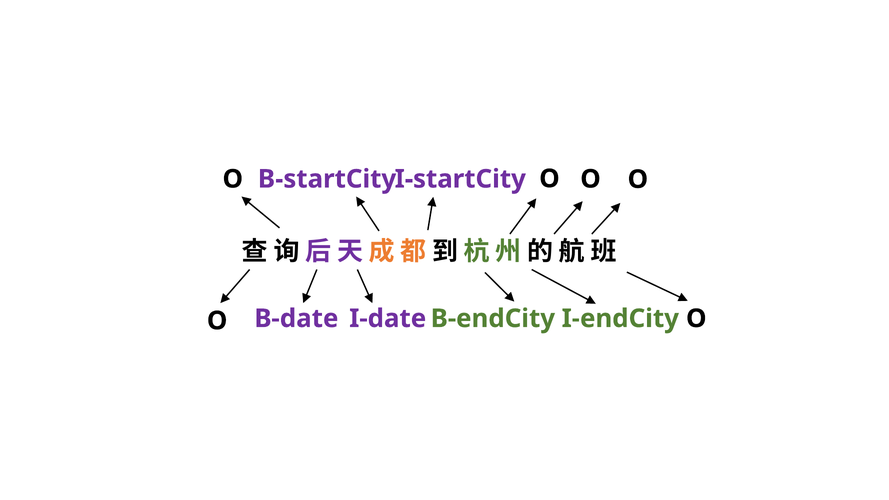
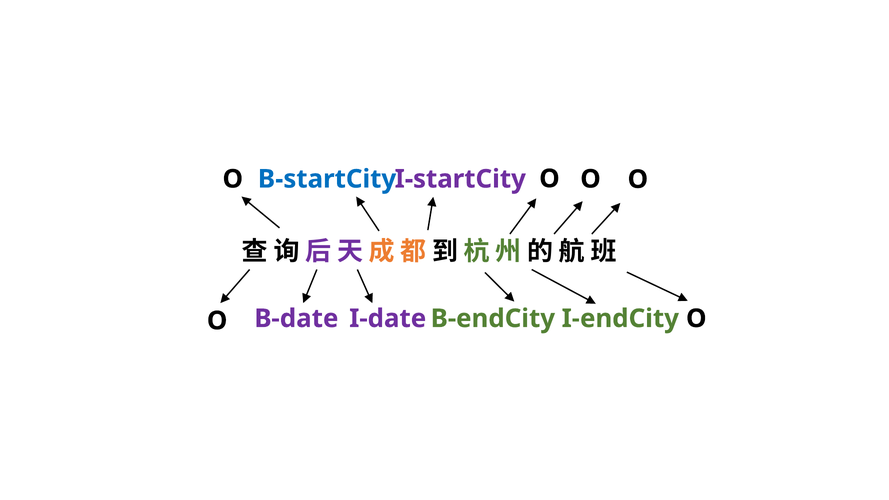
B-startCity colour: purple -> blue
